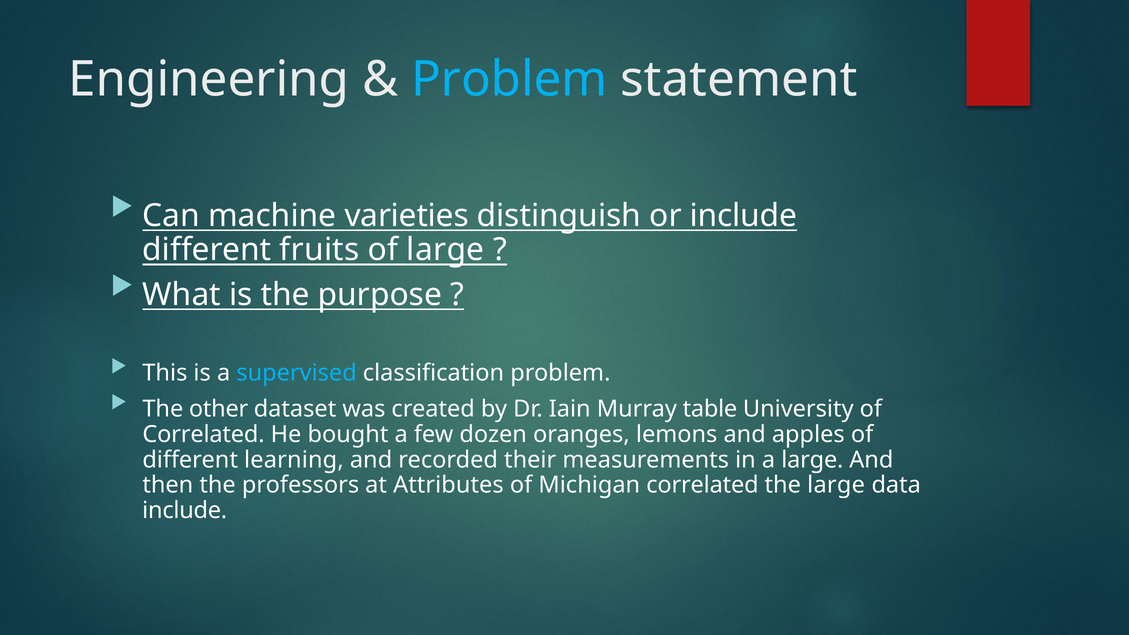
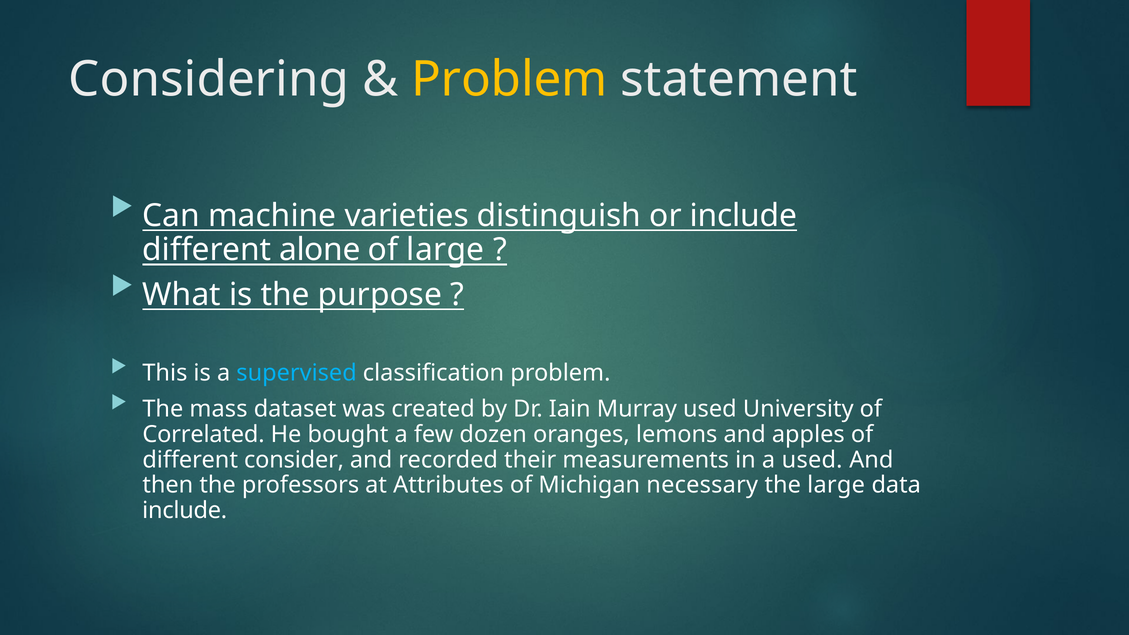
Engineering: Engineering -> Considering
Problem at (509, 79) colour: light blue -> yellow
fruits: fruits -> alone
other: other -> mass
Murray table: table -> used
learning: learning -> consider
a large: large -> used
Michigan correlated: correlated -> necessary
